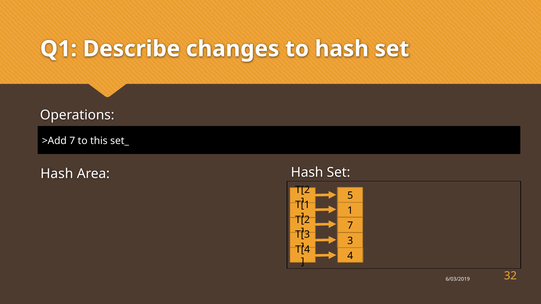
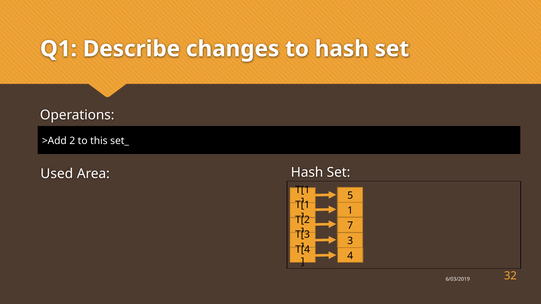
>Add 7: 7 -> 2
Hash at (57, 174): Hash -> Used
T[2 at (303, 190): T[2 -> T[1
